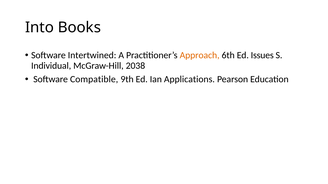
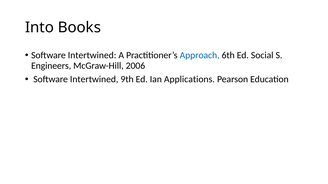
Approach colour: orange -> blue
Issues: Issues -> Social
Individual: Individual -> Engineers
2038: 2038 -> 2006
Compatible at (94, 80): Compatible -> Intertwined
